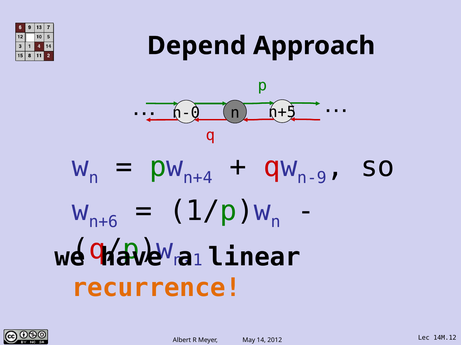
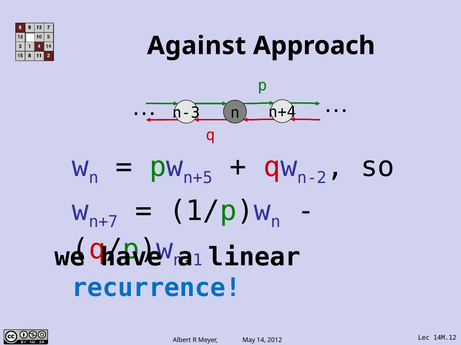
Depend: Depend -> Against
n-0: n-0 -> n-3
n+5: n+5 -> n+4
n+4: n+4 -> n+5
n-9: n-9 -> n-2
n+6: n+6 -> n+7
recurrence colour: orange -> blue
